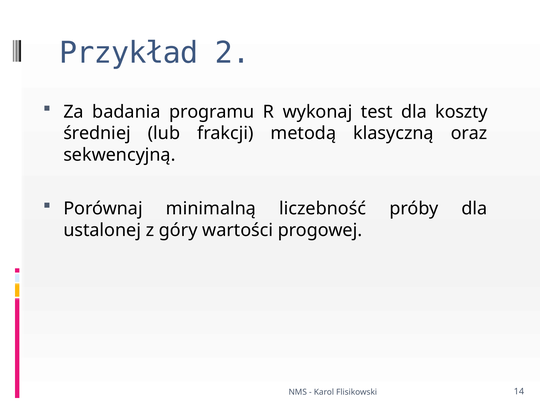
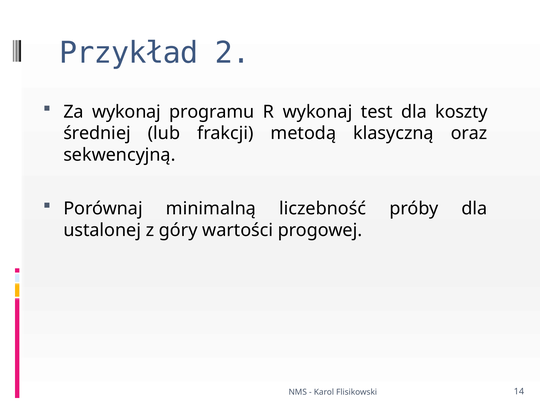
Za badania: badania -> wykonaj
